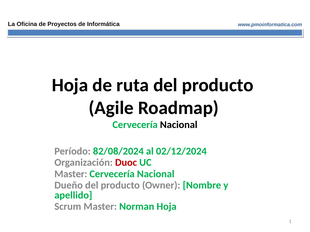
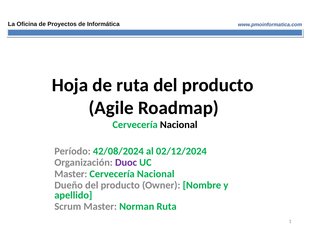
82/08/2024: 82/08/2024 -> 42/08/2024
Duoc colour: red -> purple
Norman Hoja: Hoja -> Ruta
